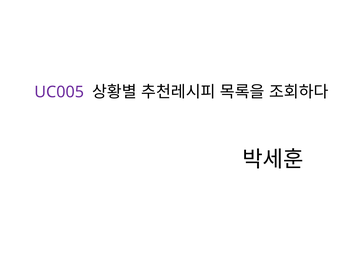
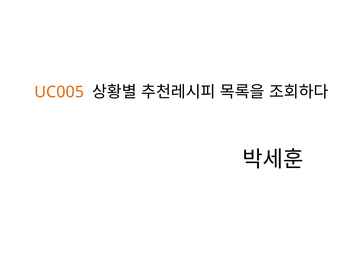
UC005 colour: purple -> orange
